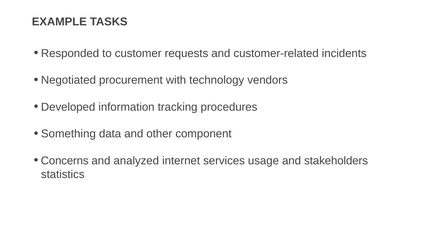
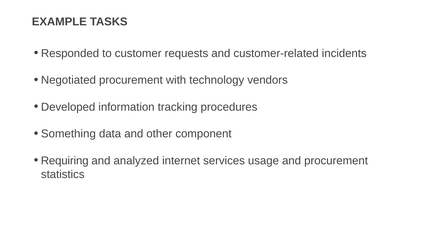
Concerns: Concerns -> Requiring
and stakeholders: stakeholders -> procurement
